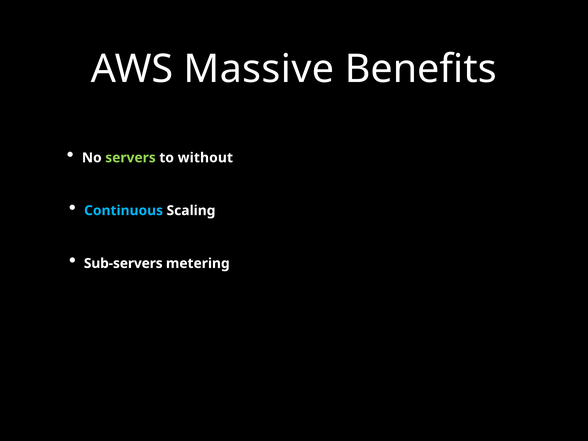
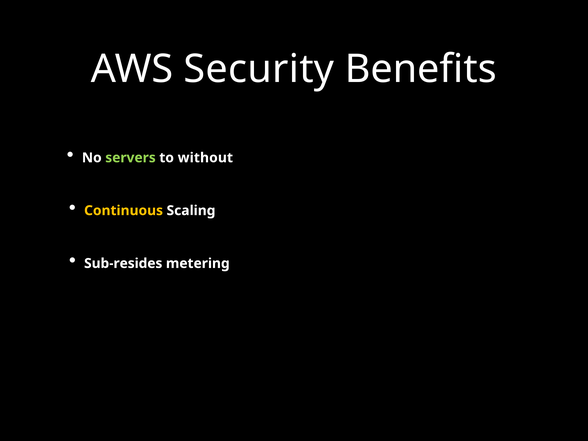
Massive: Massive -> Security
Continuous colour: light blue -> yellow
Sub-servers: Sub-servers -> Sub-resides
